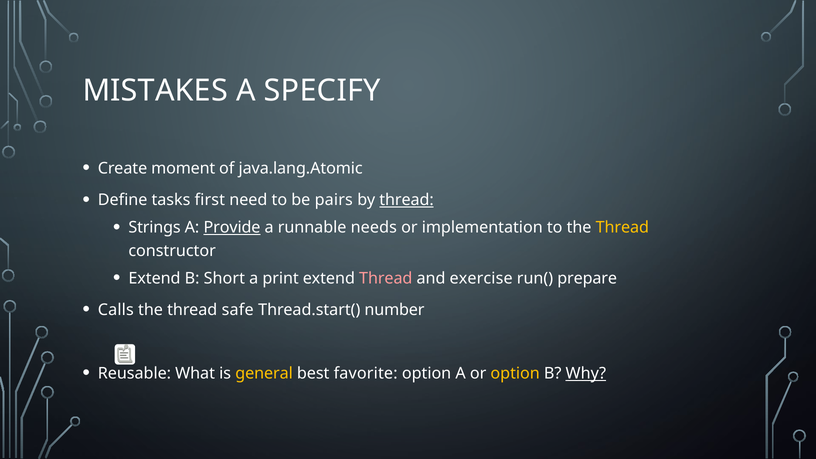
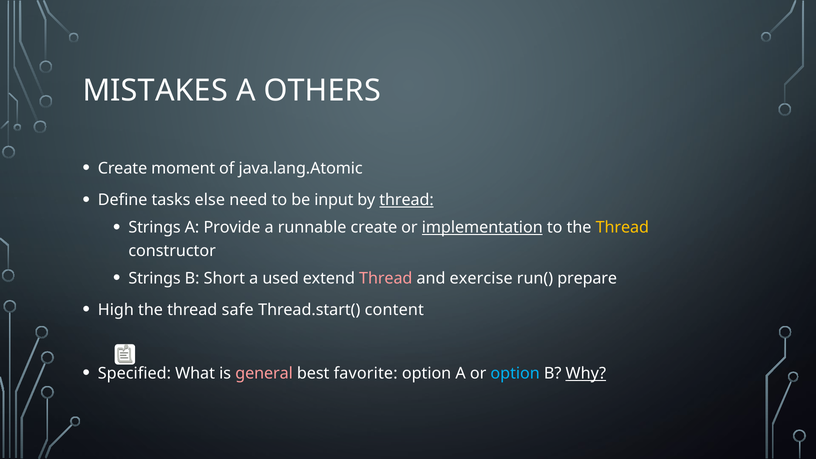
SPECIFY: SPECIFY -> OTHERS
first: first -> else
pairs: pairs -> input
Provide underline: present -> none
runnable needs: needs -> create
implementation underline: none -> present
Extend at (154, 278): Extend -> Strings
print: print -> used
Calls: Calls -> High
number: number -> content
Reusable: Reusable -> Specified
general colour: yellow -> pink
option at (515, 373) colour: yellow -> light blue
